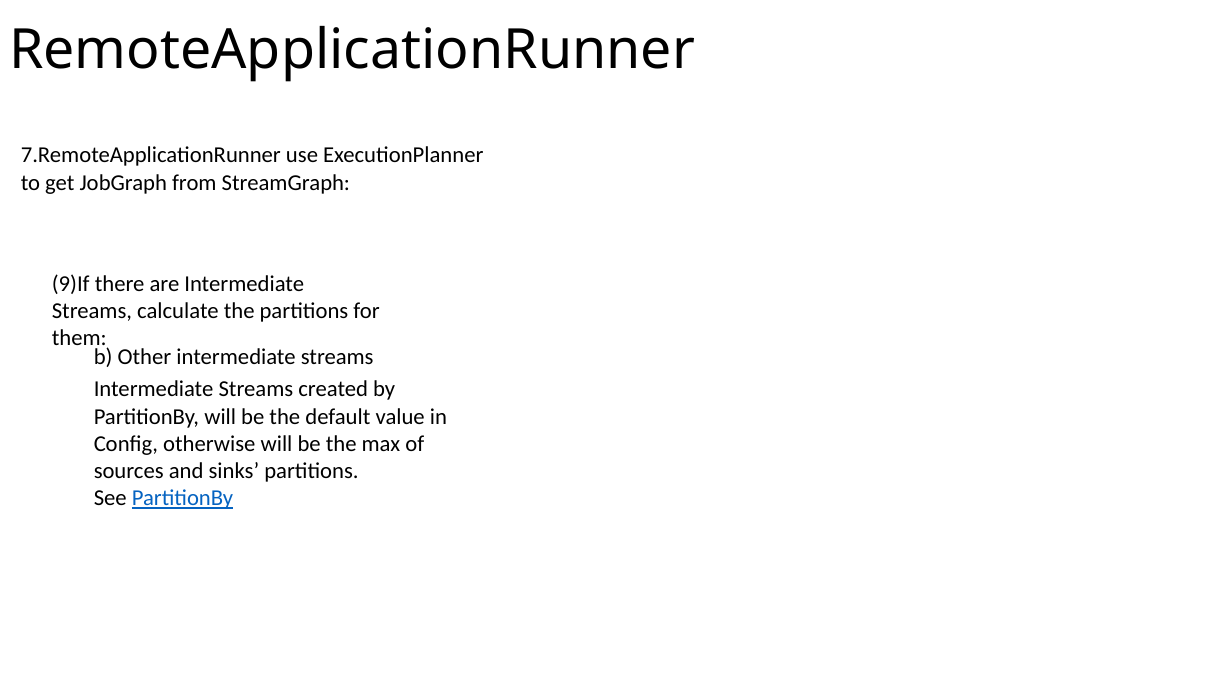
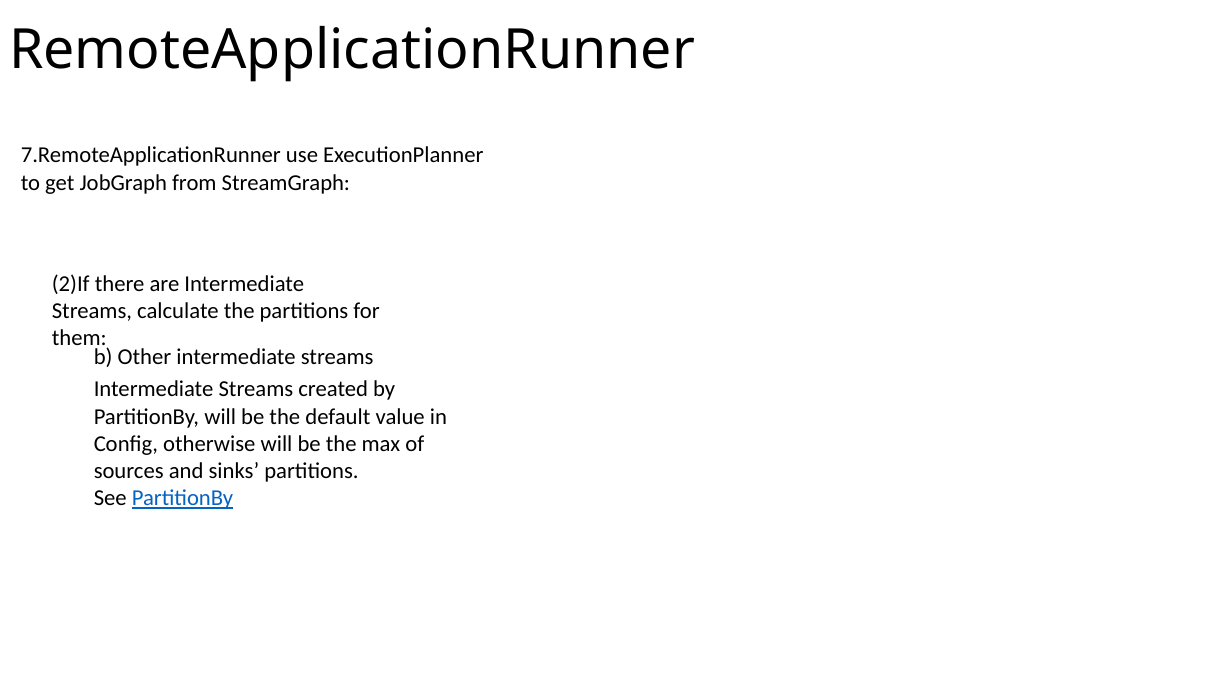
9)If: 9)If -> 2)If
